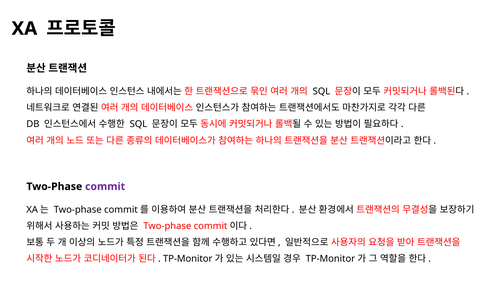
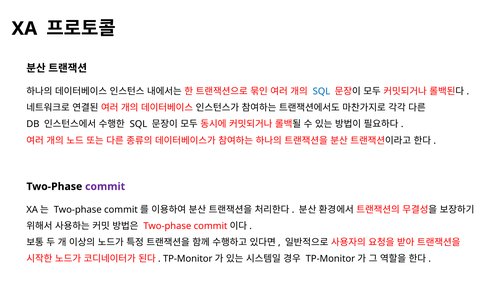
SQL at (321, 92) colour: black -> blue
